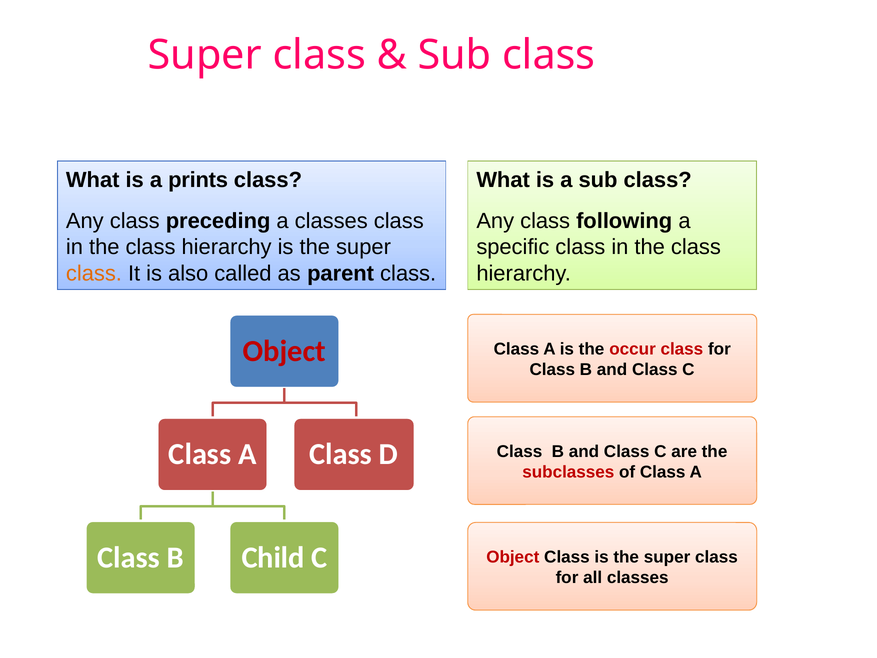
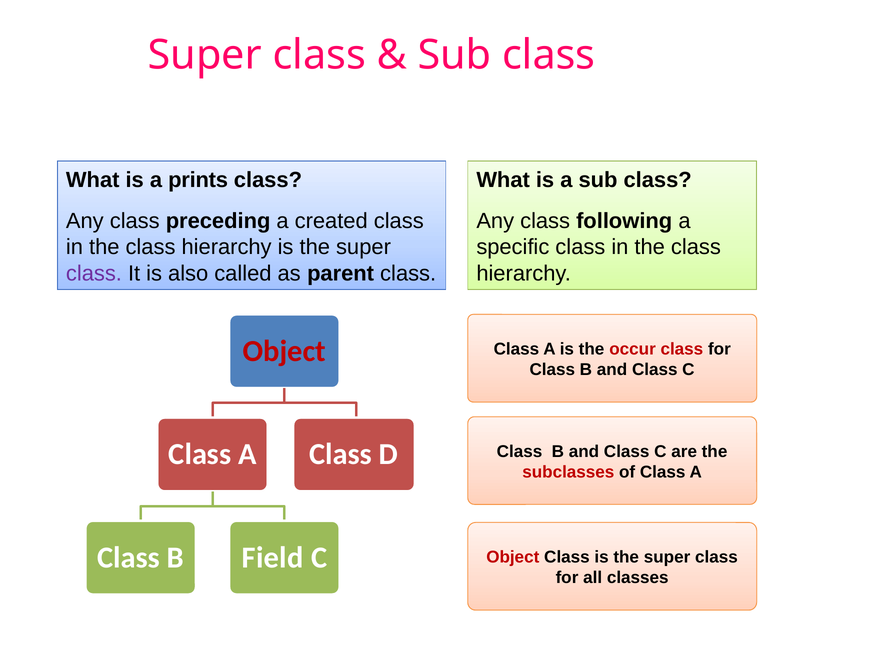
a classes: classes -> created
class at (94, 273) colour: orange -> purple
Child: Child -> Field
